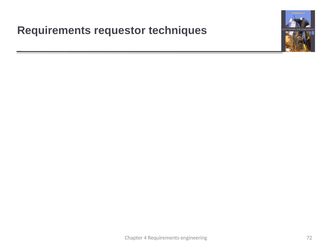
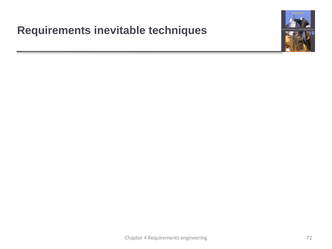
requestor: requestor -> inevitable
